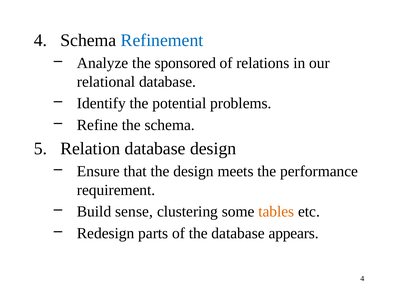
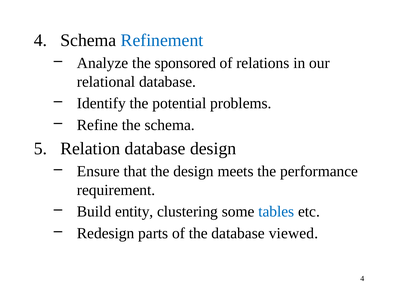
sense: sense -> entity
tables colour: orange -> blue
appears: appears -> viewed
